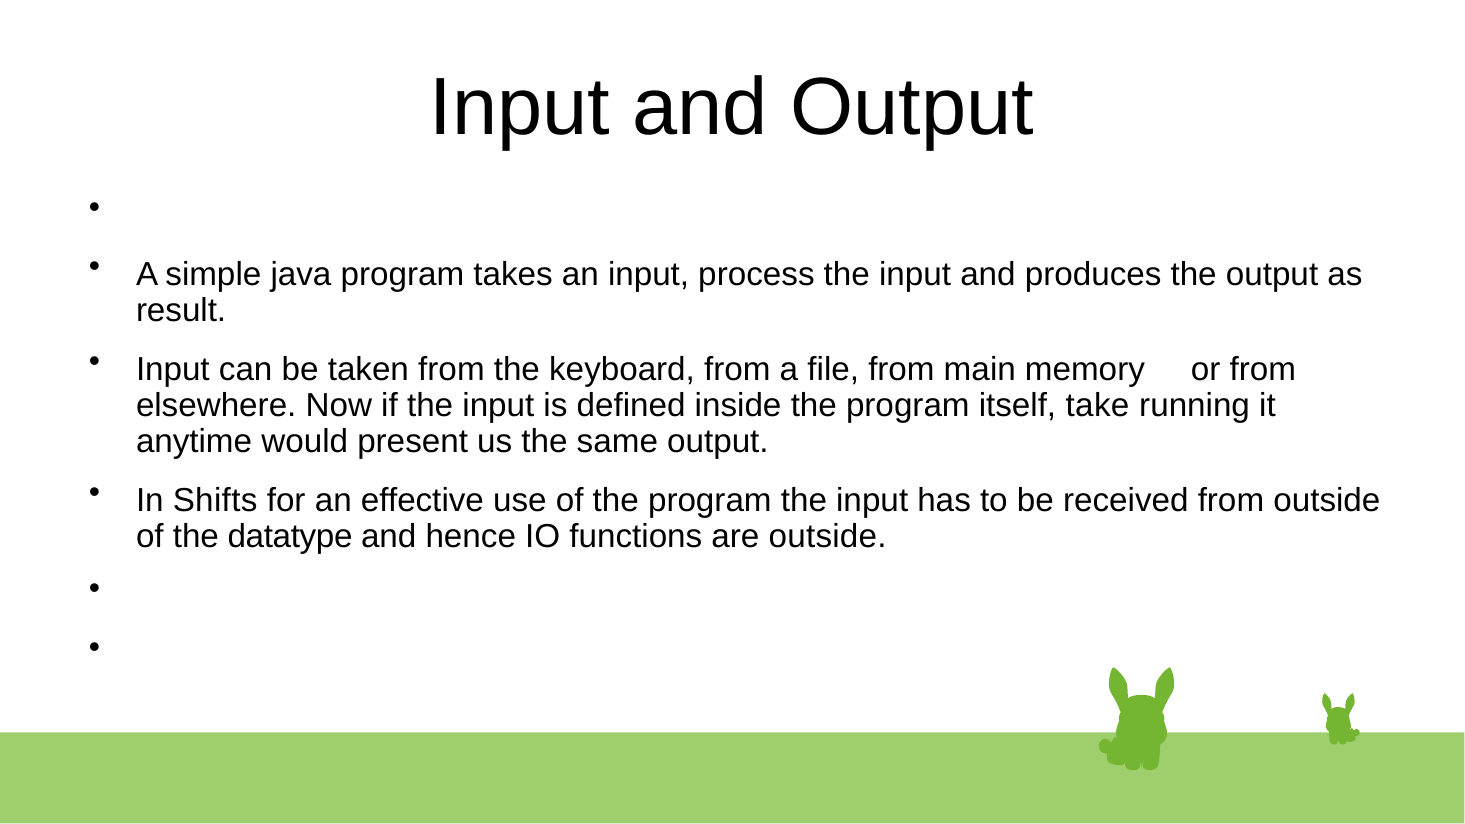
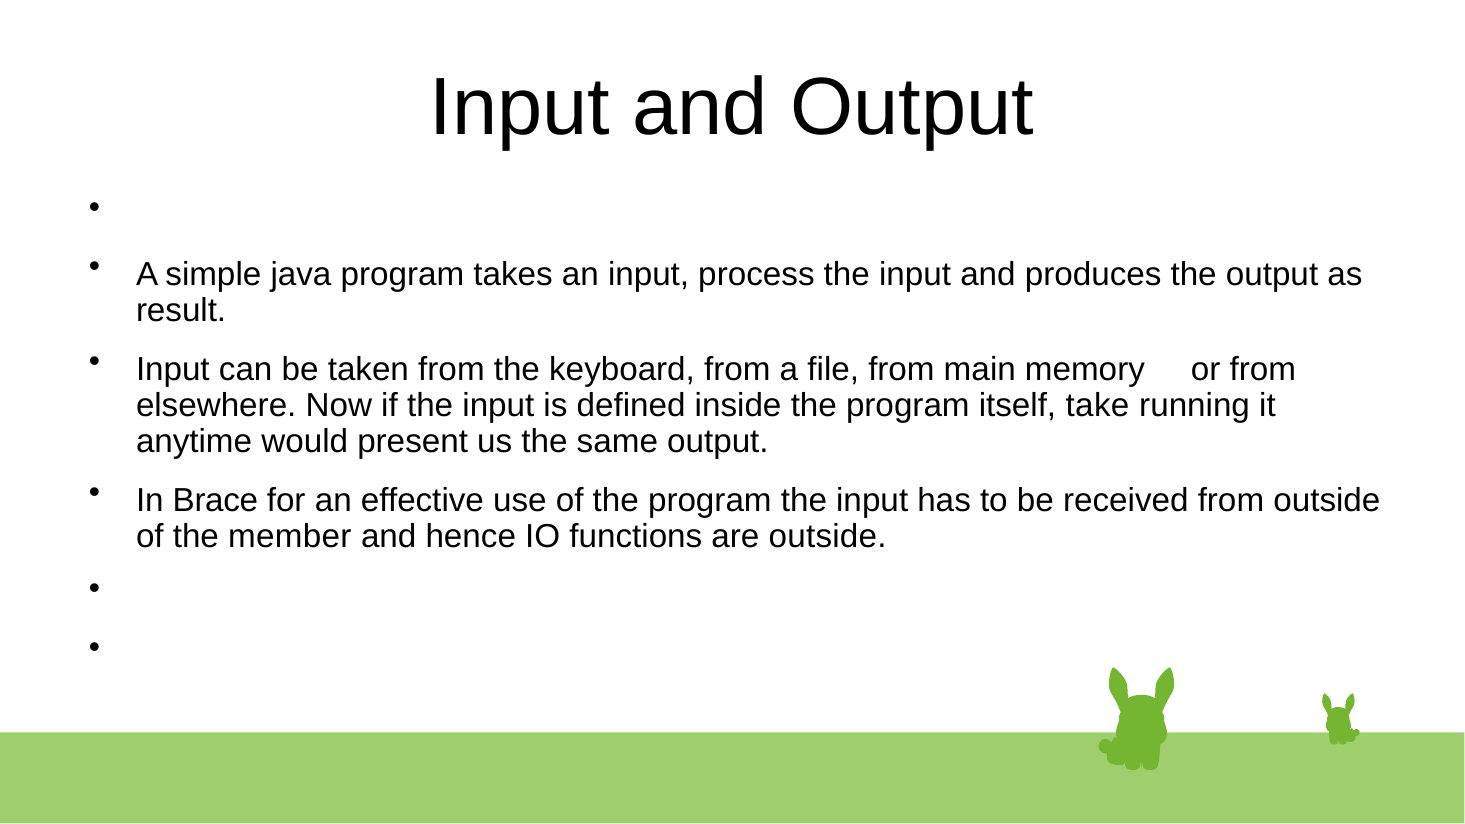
Shifts: Shifts -> Brace
datatype: datatype -> member
